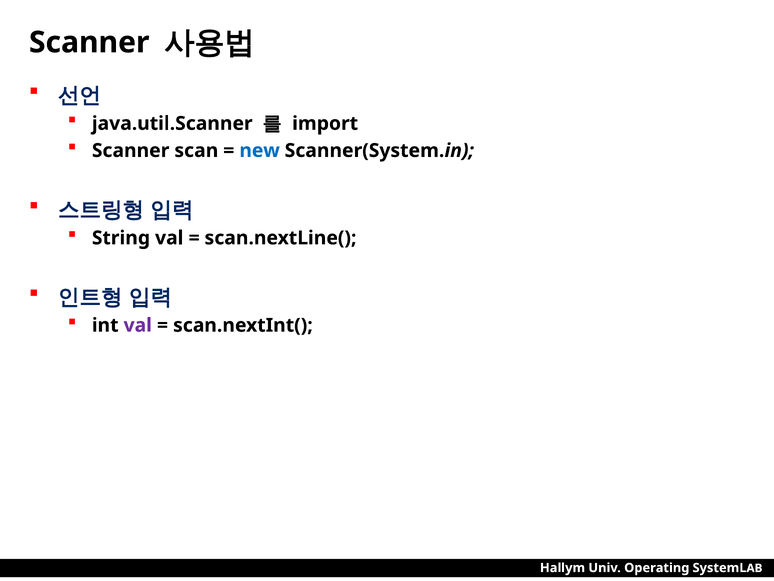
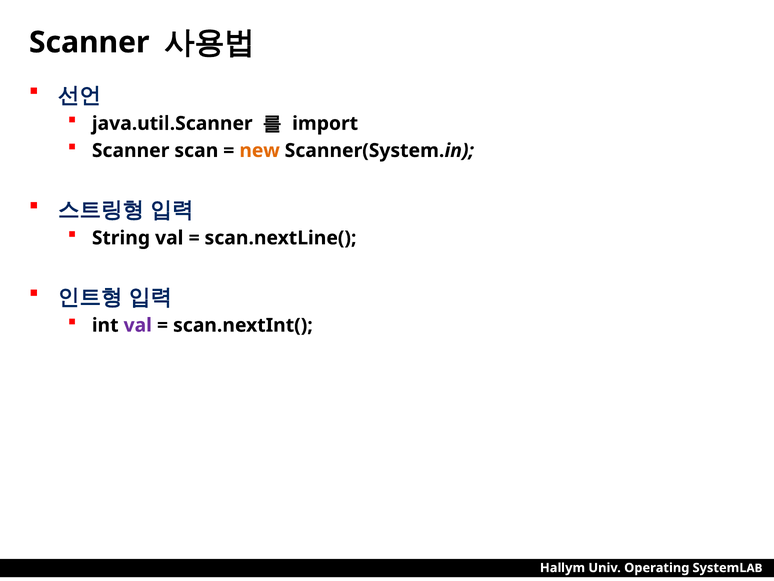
new colour: blue -> orange
